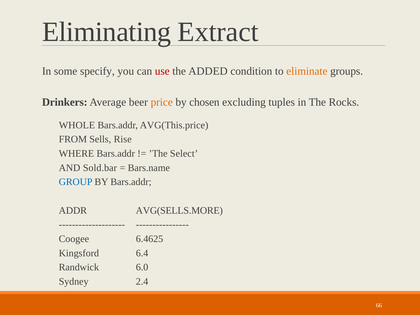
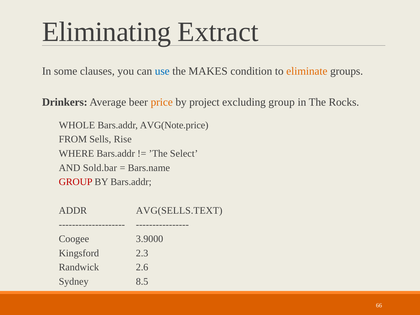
specify: specify -> clauses
use colour: red -> blue
ADDED: ADDED -> MAKES
chosen: chosen -> project
excluding tuples: tuples -> group
AVG(This.price: AVG(This.price -> AVG(Note.price
GROUP at (76, 182) colour: blue -> red
AVG(SELLS.MORE: AVG(SELLS.MORE -> AVG(SELLS.TEXT
6.4625: 6.4625 -> 3.9000
6.4: 6.4 -> 2.3
6.0: 6.0 -> 2.6
2.4: 2.4 -> 8.5
